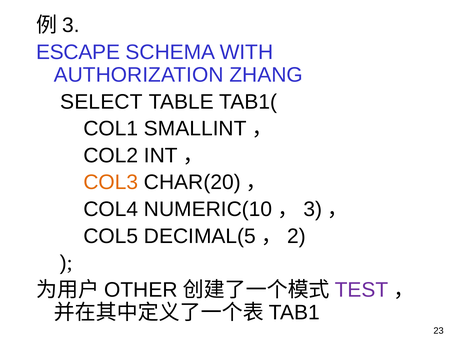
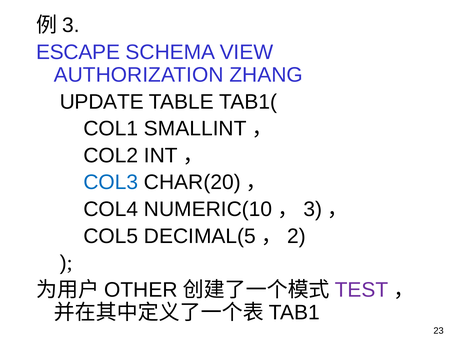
WITH: WITH -> VIEW
SELECT: SELECT -> UPDATE
COL3 colour: orange -> blue
